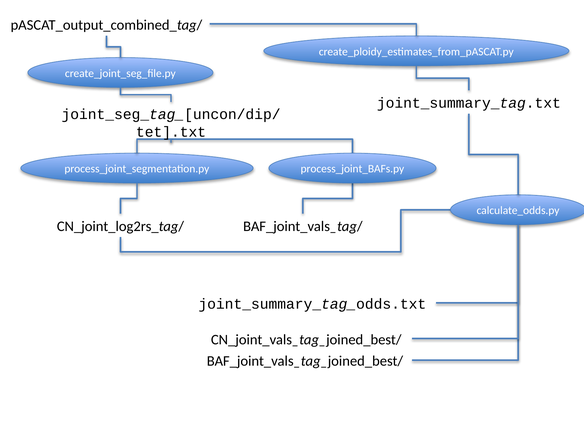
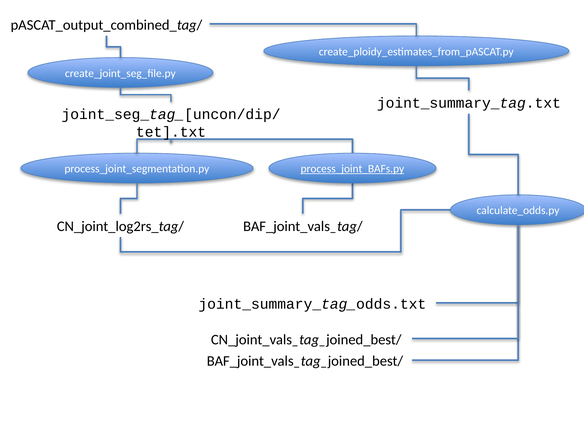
process_joint_BAFs.py underline: none -> present
